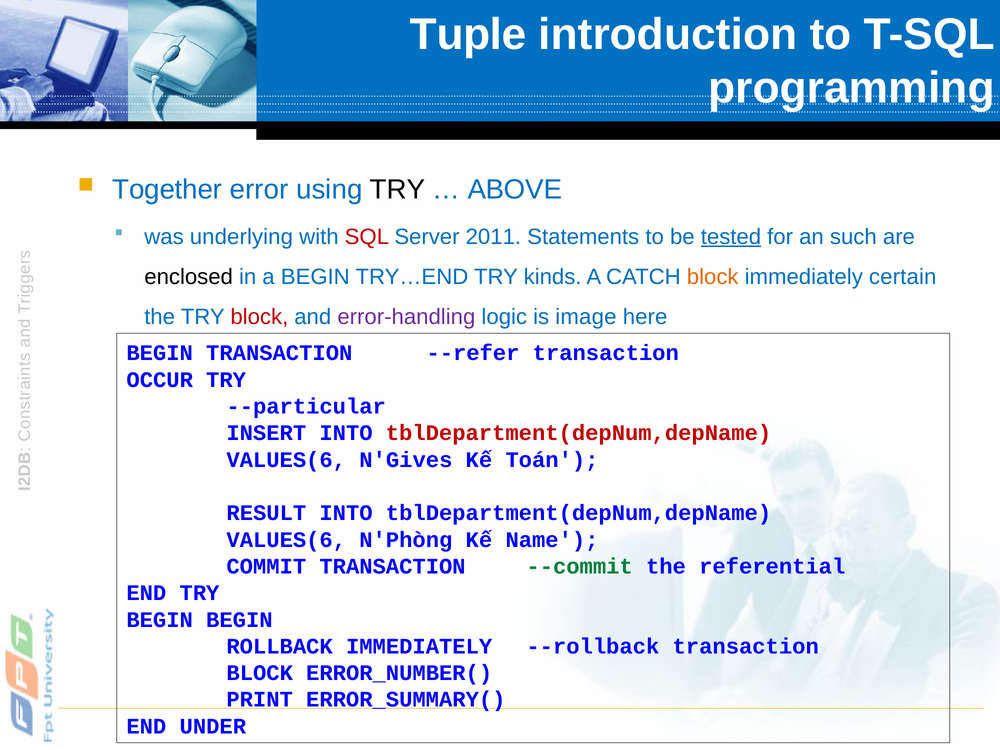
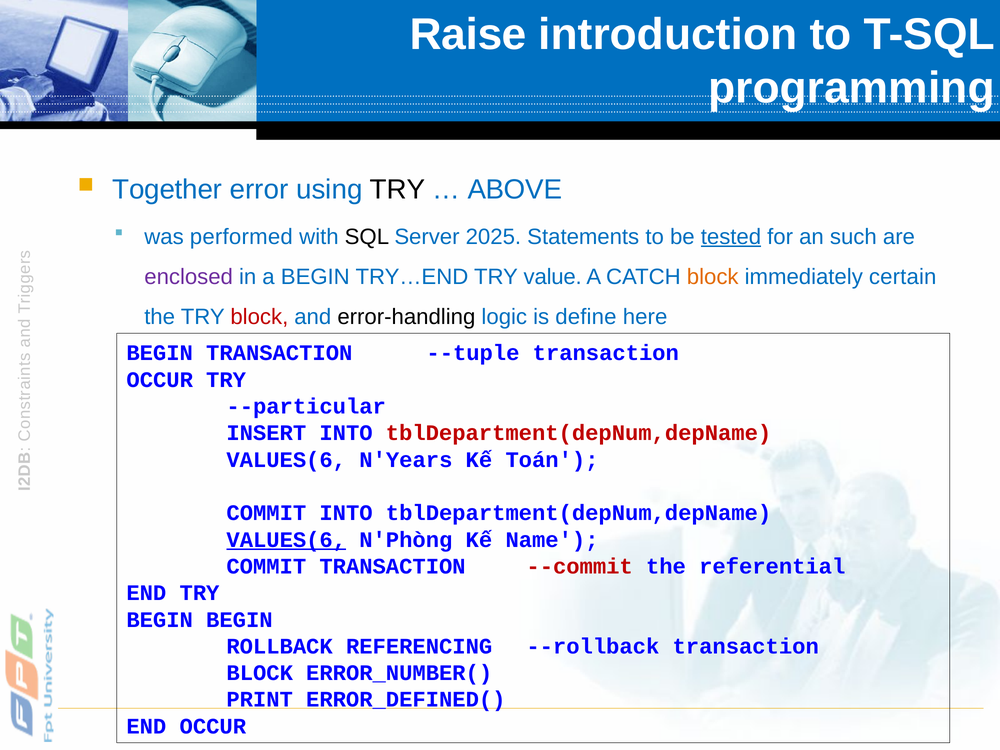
Tuple: Tuple -> Raise
underlying: underlying -> performed
SQL colour: red -> black
2011: 2011 -> 2025
enclosed colour: black -> purple
kinds: kinds -> value
error-handling colour: purple -> black
image: image -> define
--refer: --refer -> --tuple
N'Gives: N'Gives -> N'Years
RESULT at (266, 513): RESULT -> COMMIT
VALUES(6 at (286, 540) underline: none -> present
--commit colour: green -> red
ROLLBACK IMMEDIATELY: IMMEDIATELY -> REFERENCING
ERROR_SUMMARY(: ERROR_SUMMARY( -> ERROR_DEFINED(
END UNDER: UNDER -> OCCUR
